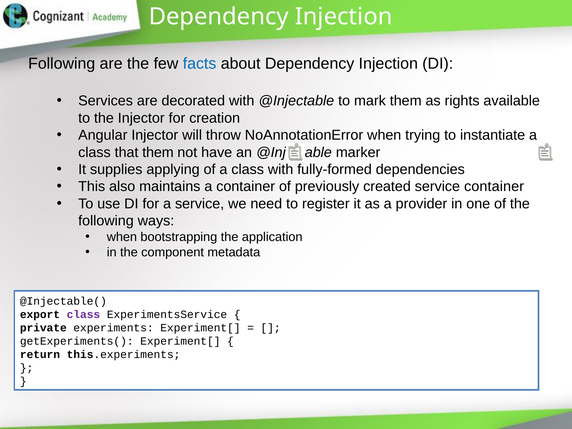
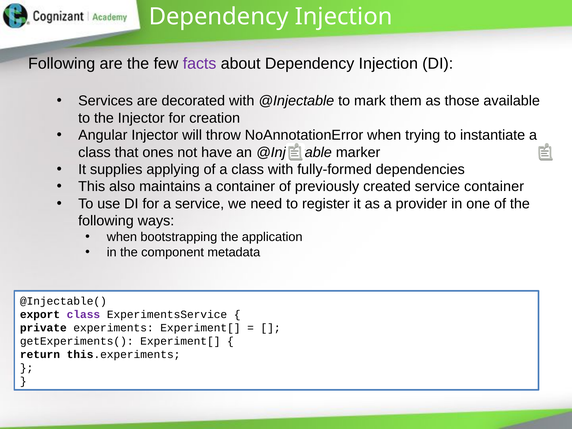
facts colour: blue -> purple
rights: rights -> those
that them: them -> ones
